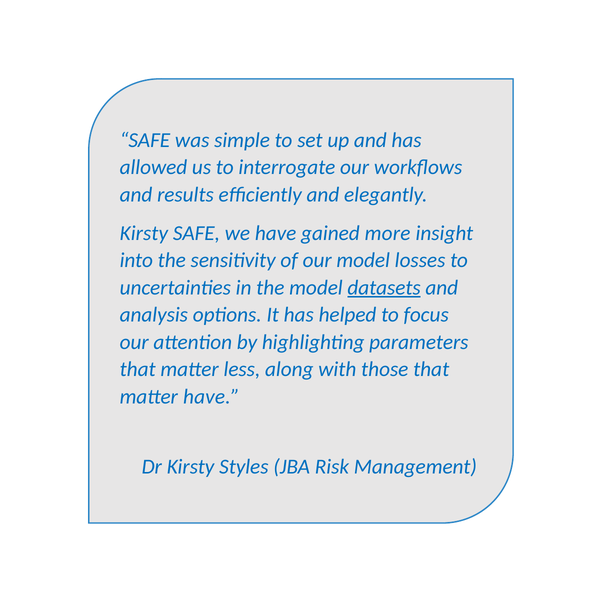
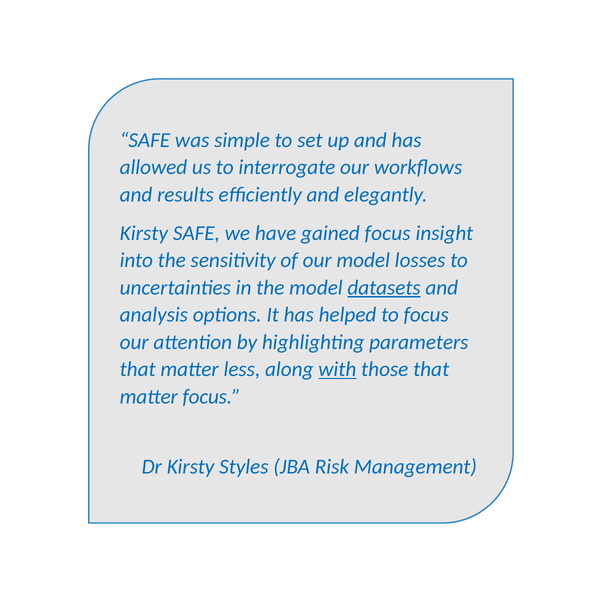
gained more: more -> focus
with underline: none -> present
matter have: have -> focus
